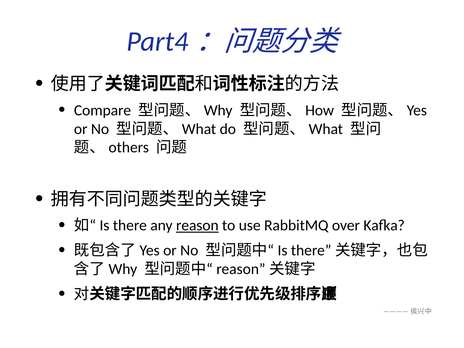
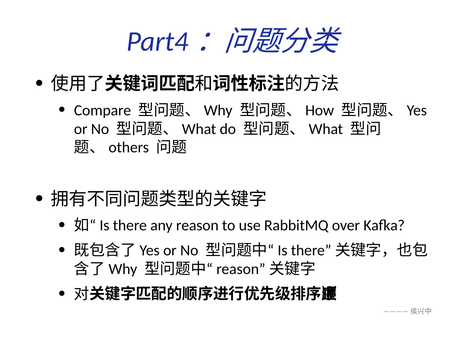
reason underline: present -> none
